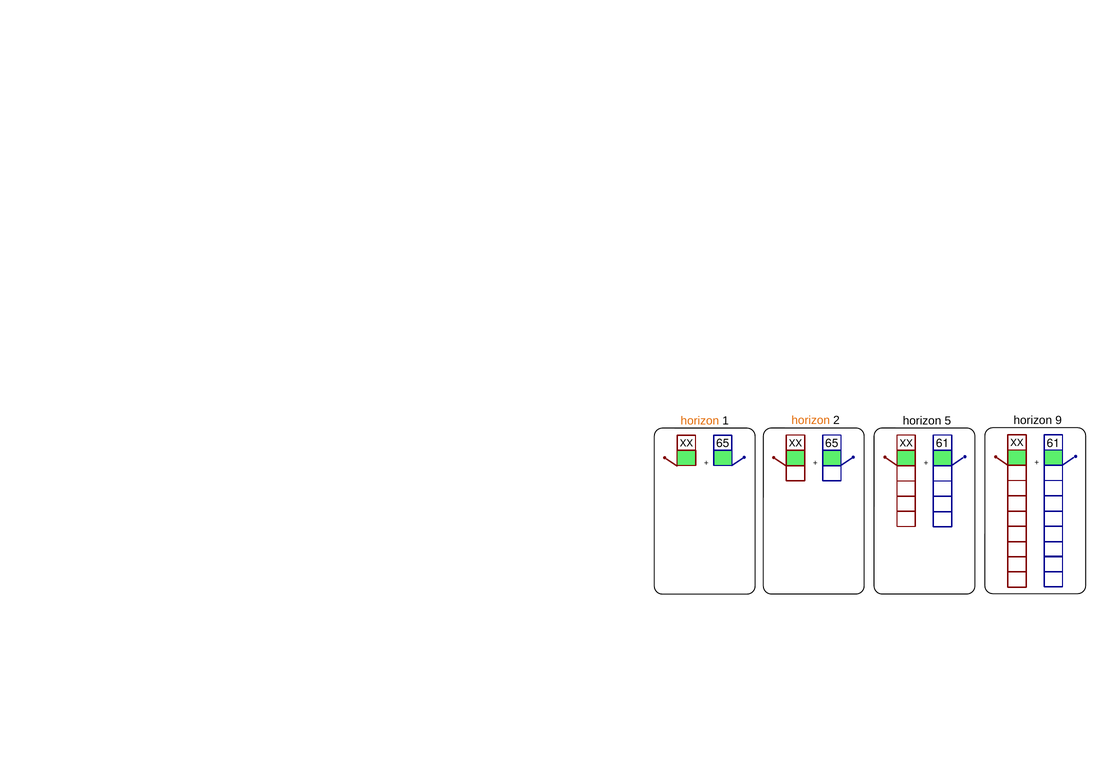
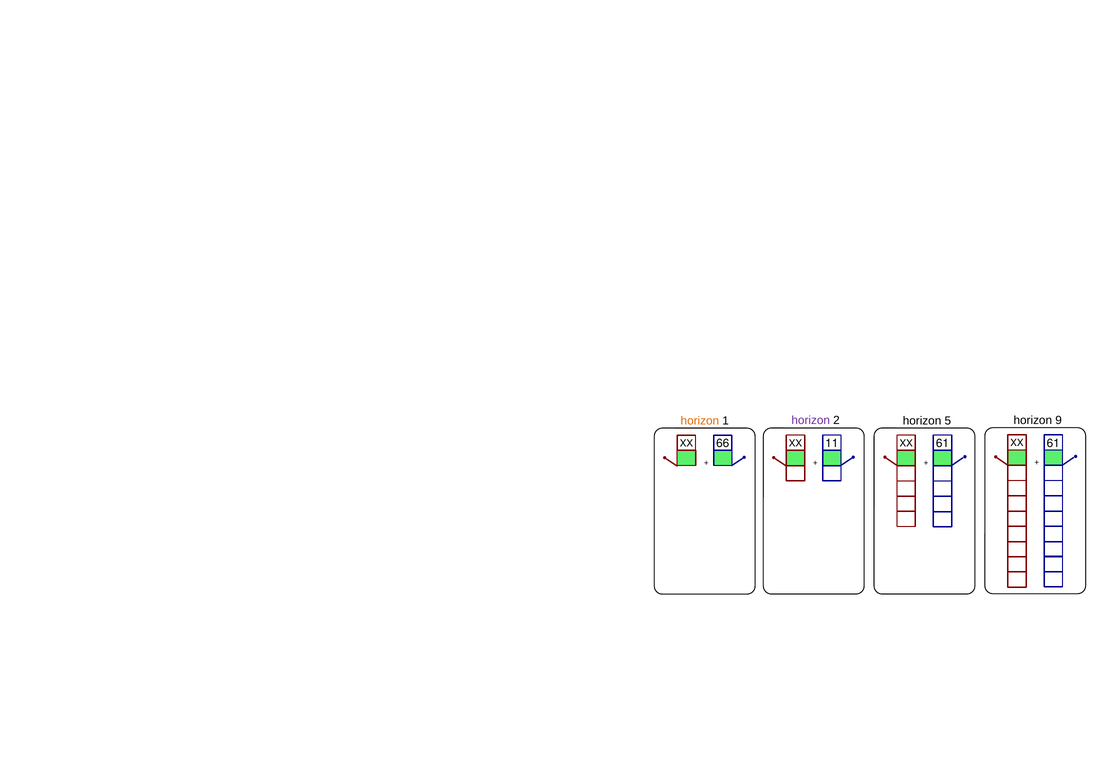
horizon at (811, 420) colour: orange -> purple
65 at (832, 443): 65 -> 11
65 at (723, 443): 65 -> 66
